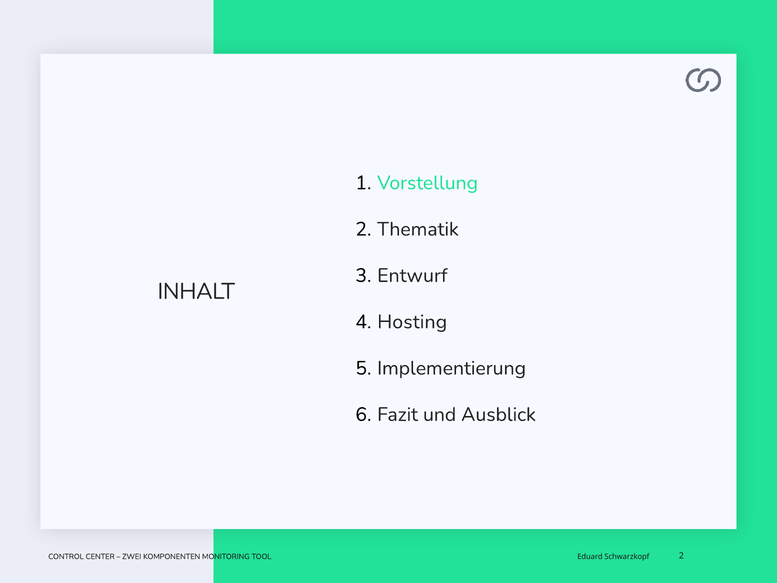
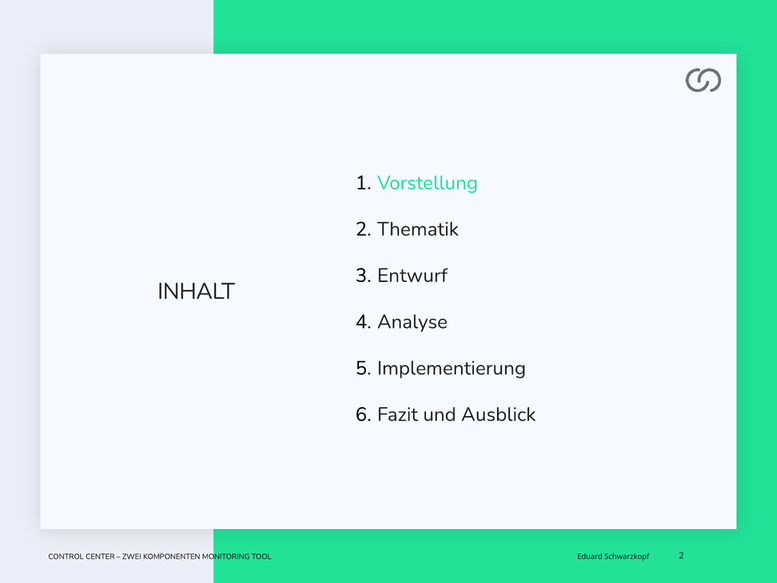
Hosting: Hosting -> Analyse
